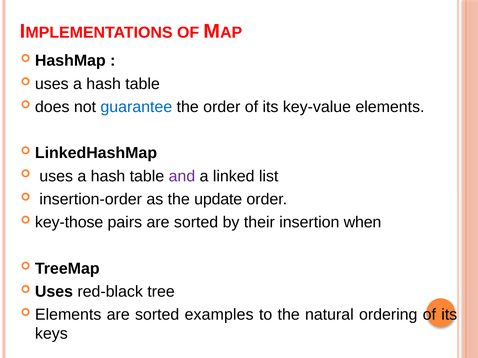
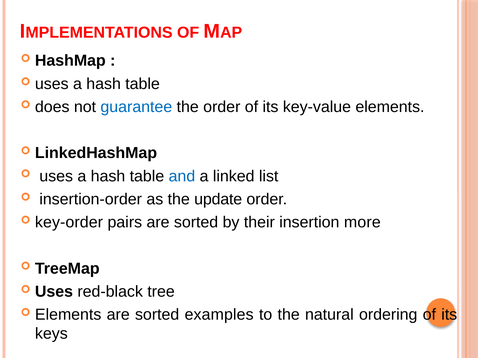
and colour: purple -> blue
key-those: key-those -> key-order
when: when -> more
